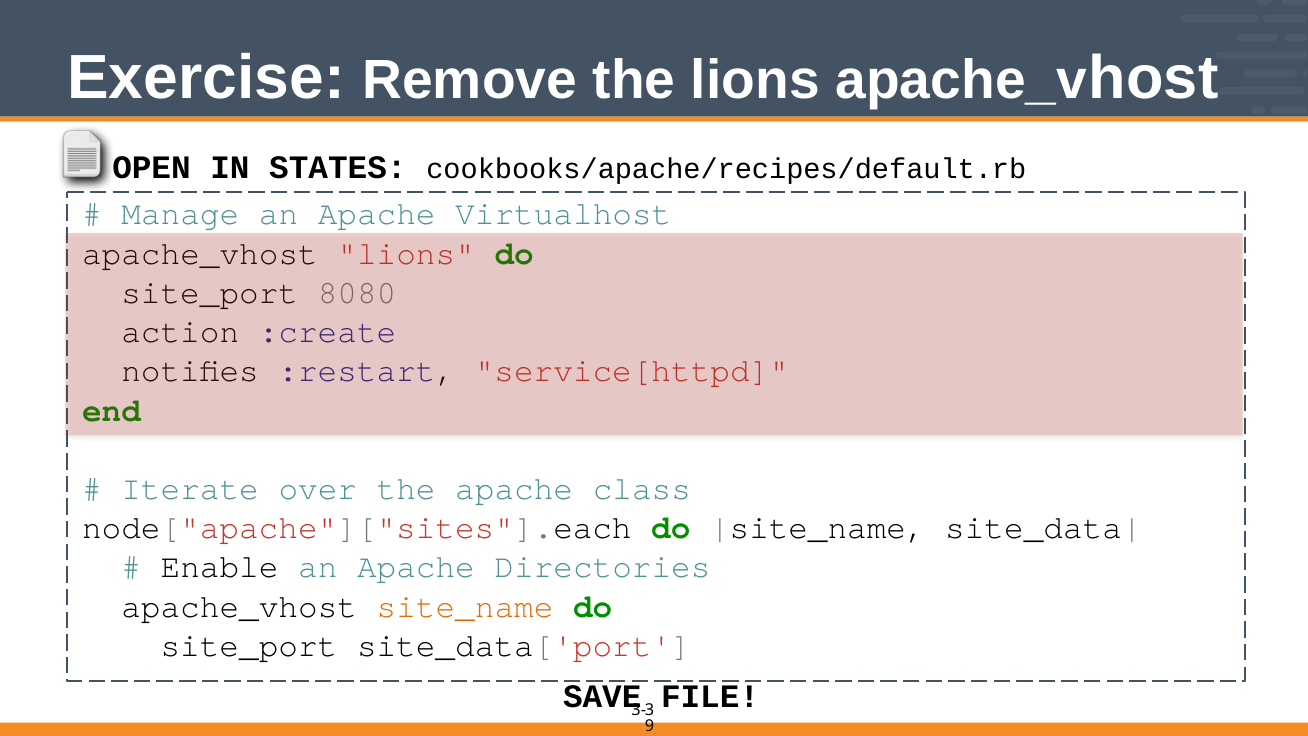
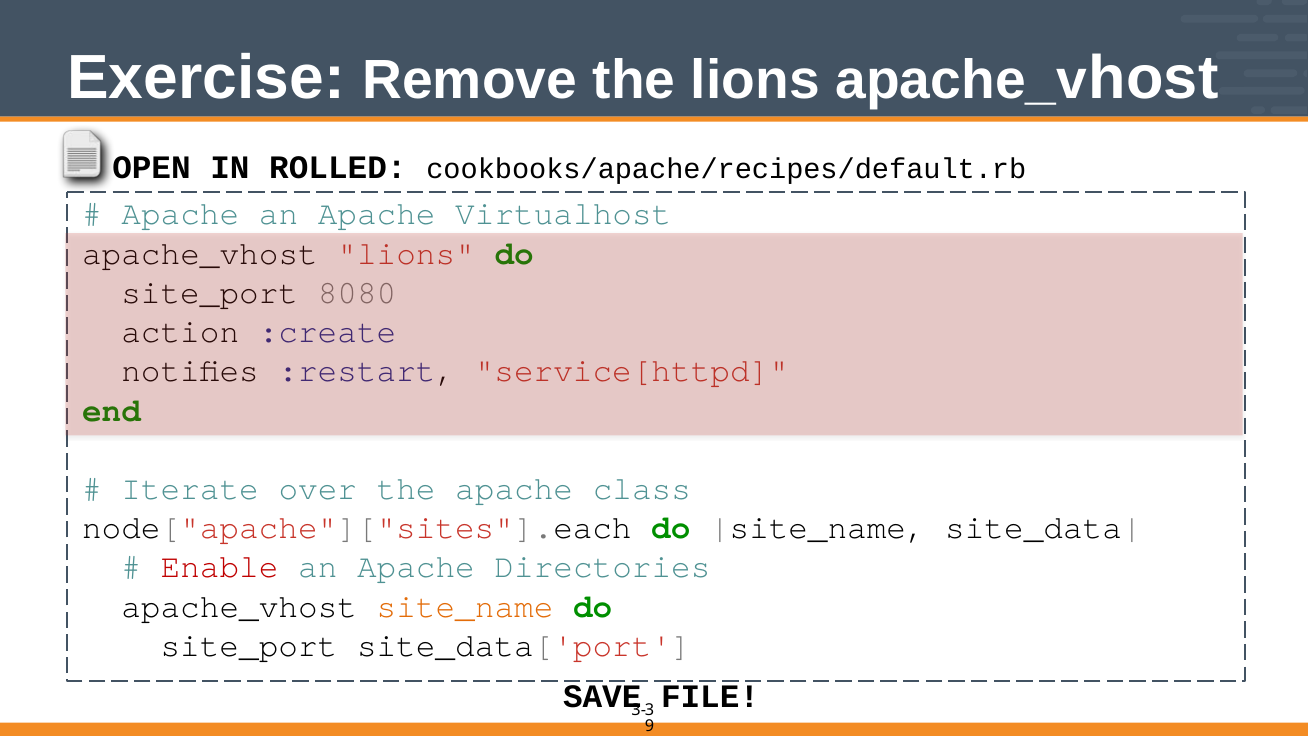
STATES: STATES -> ROLLED
Manage at (180, 214): Manage -> Apache
Enable colour: black -> red
